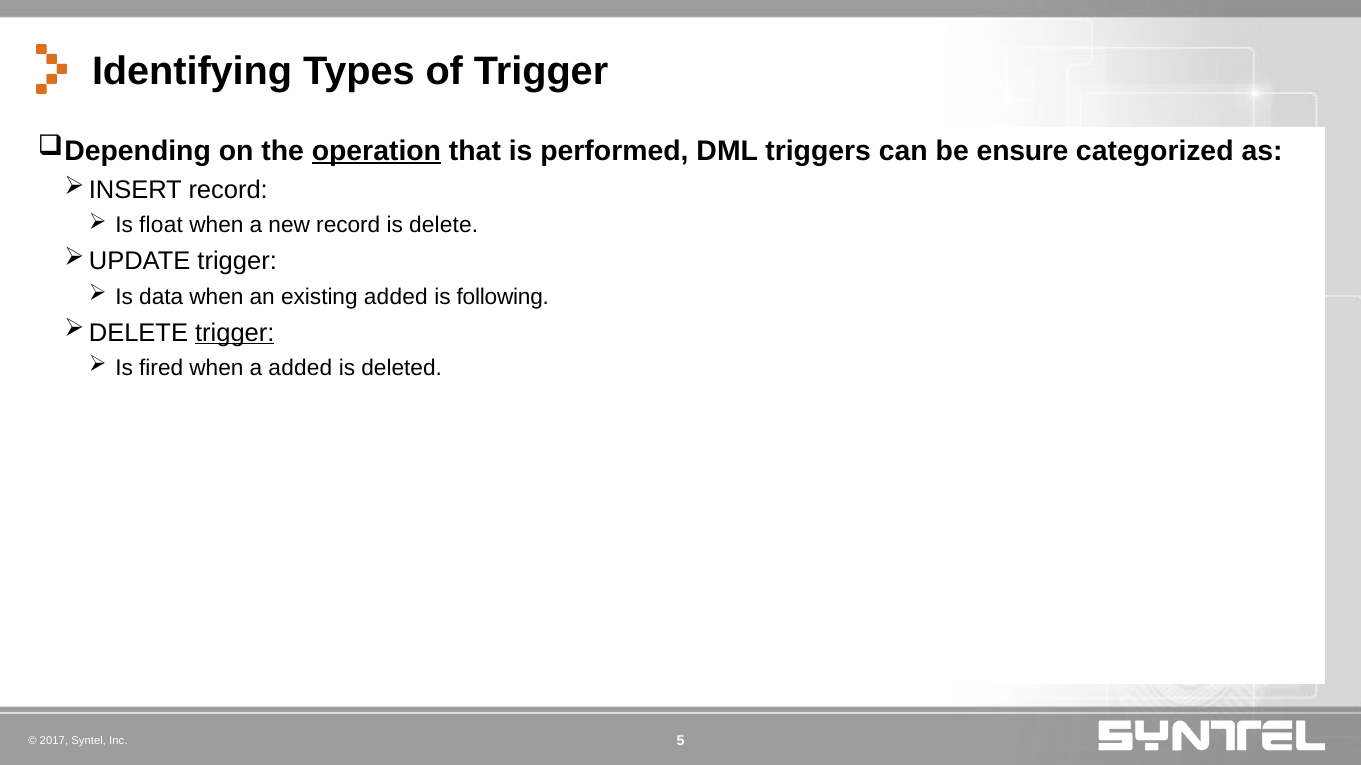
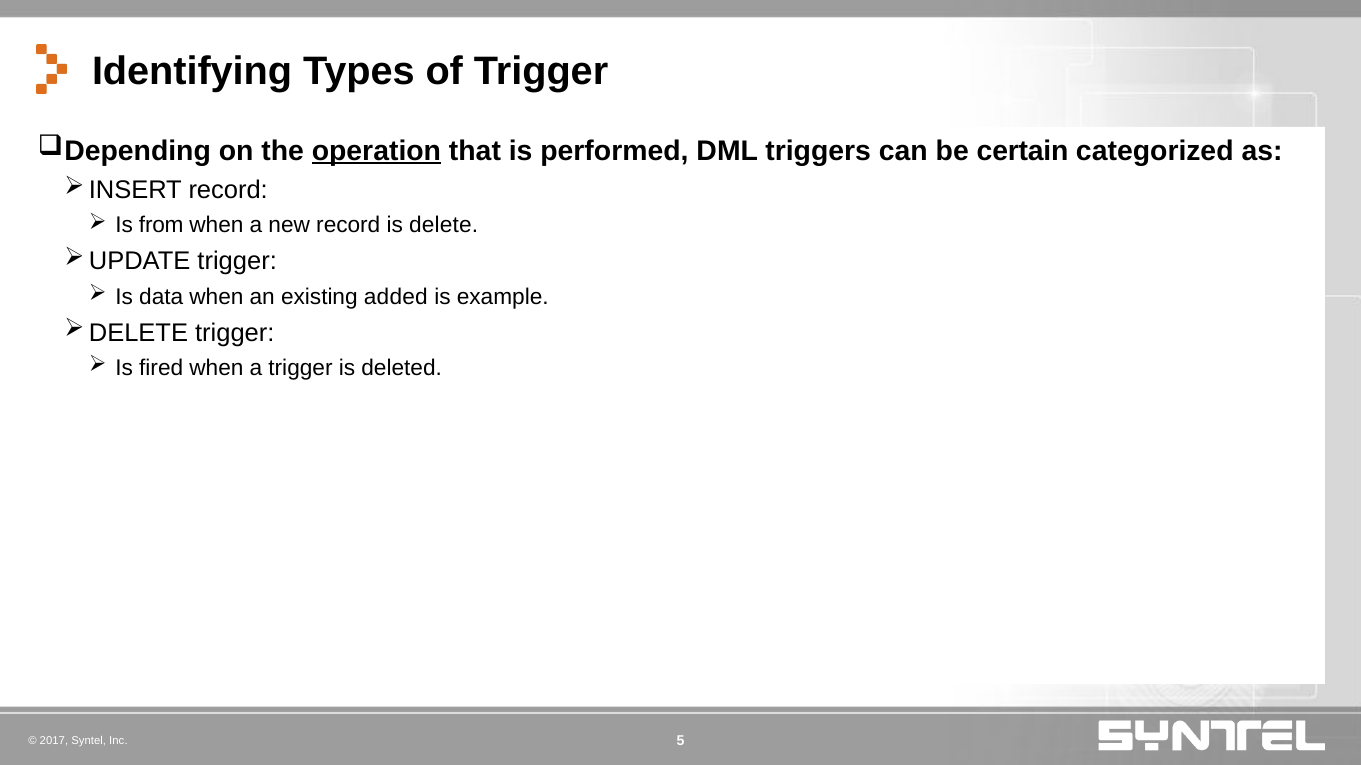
ensure: ensure -> certain
float: float -> from
following: following -> example
trigger at (235, 333) underline: present -> none
a added: added -> trigger
